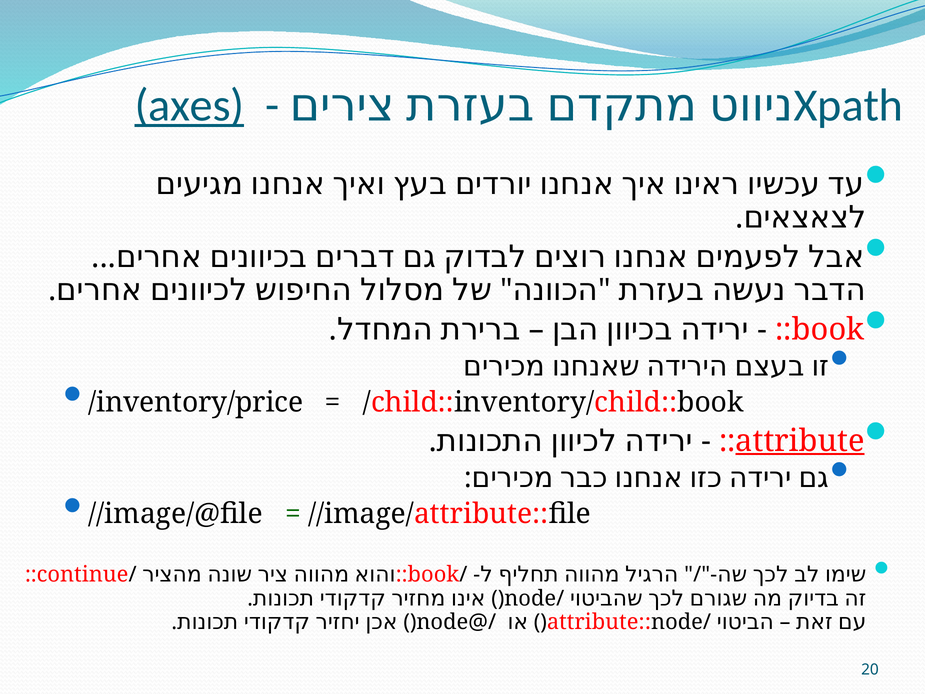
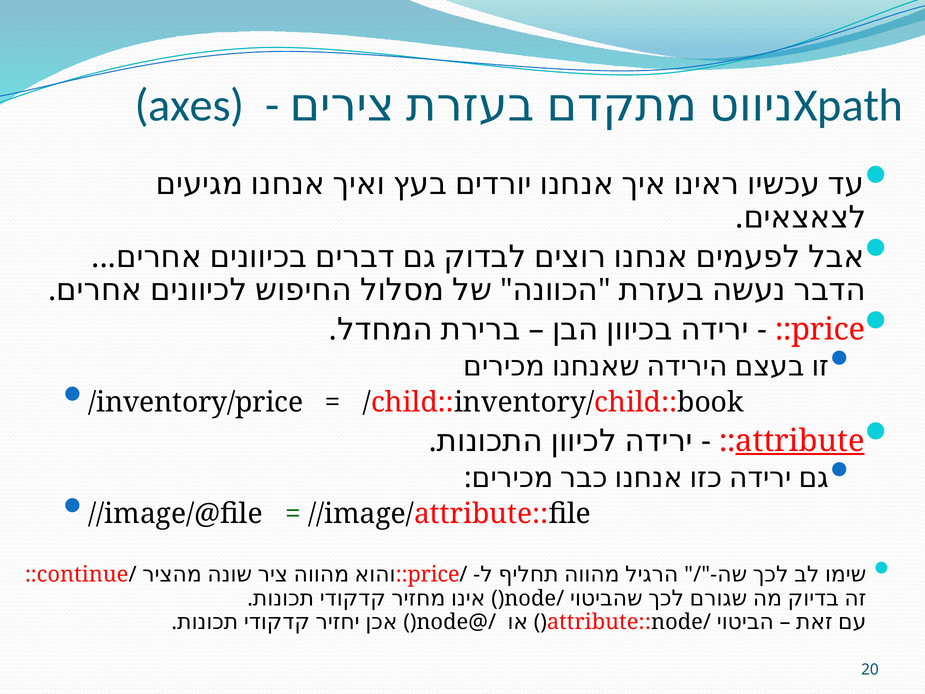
axes underline: present -> none
book at (828, 329): book -> price
book at (433, 575): book -> price
